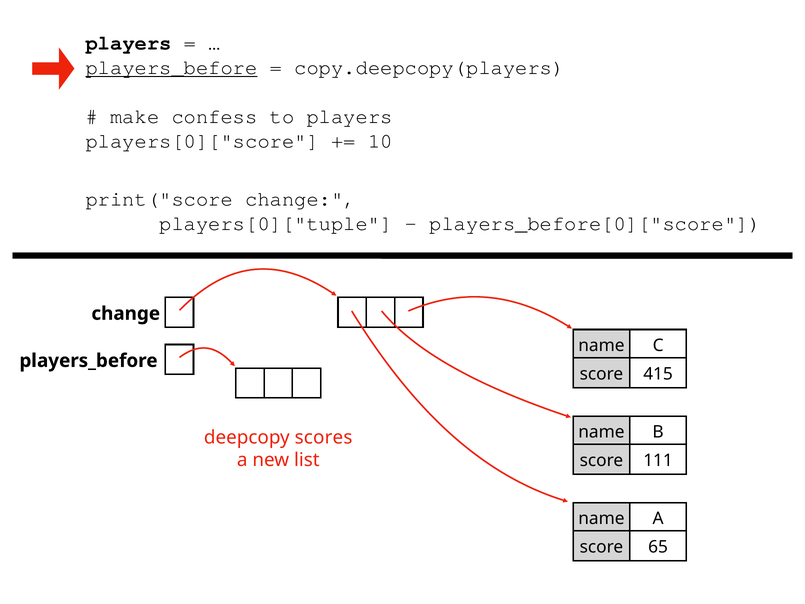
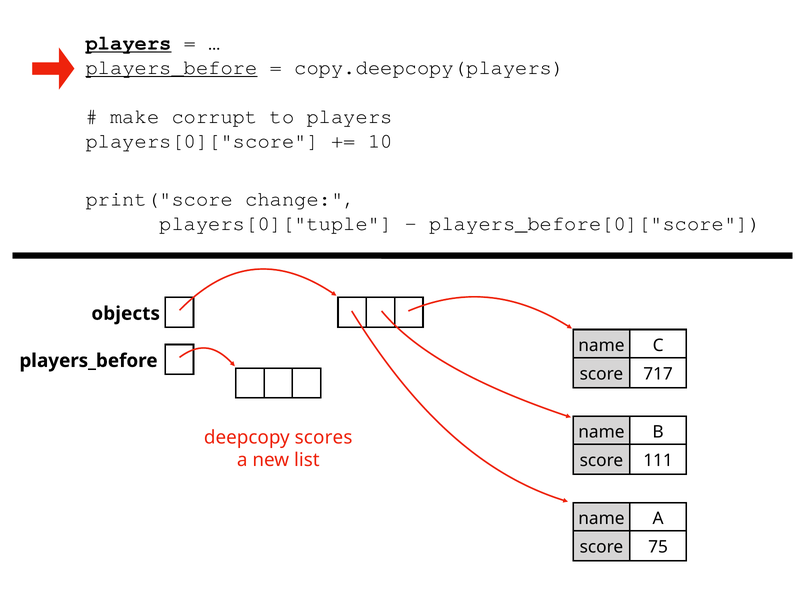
players at (129, 43) underline: none -> present
confess: confess -> corrupt
change at (126, 313): change -> objects
415: 415 -> 717
65: 65 -> 75
